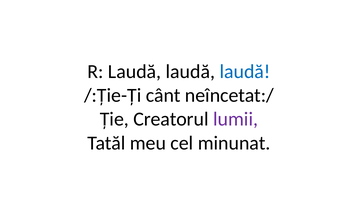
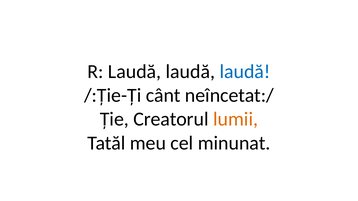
lumii colour: purple -> orange
